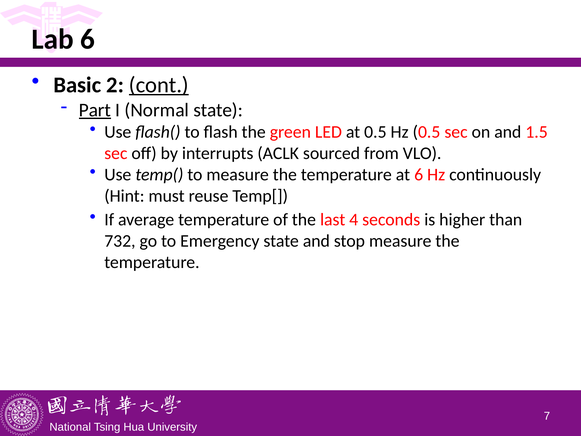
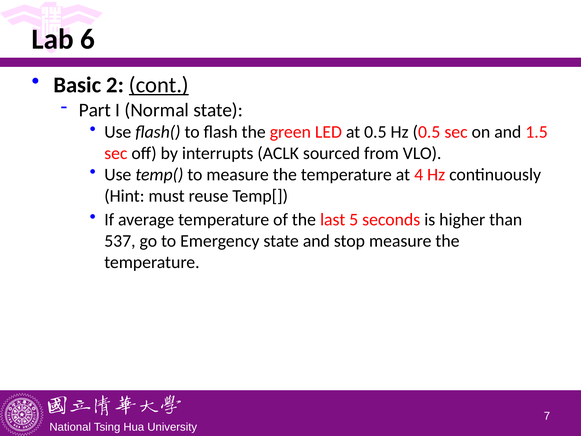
Part underline: present -> none
at 6: 6 -> 4
4: 4 -> 5
732: 732 -> 537
